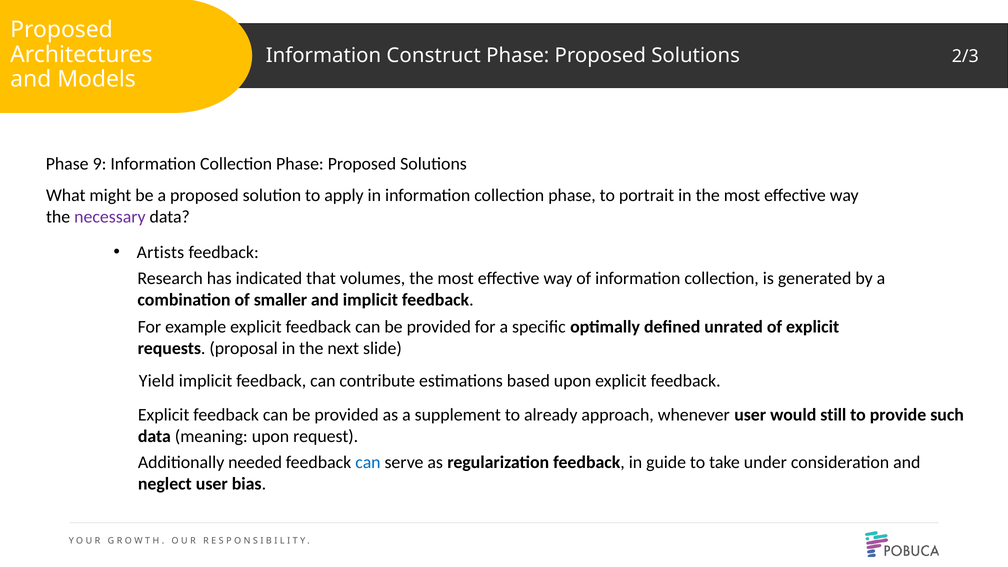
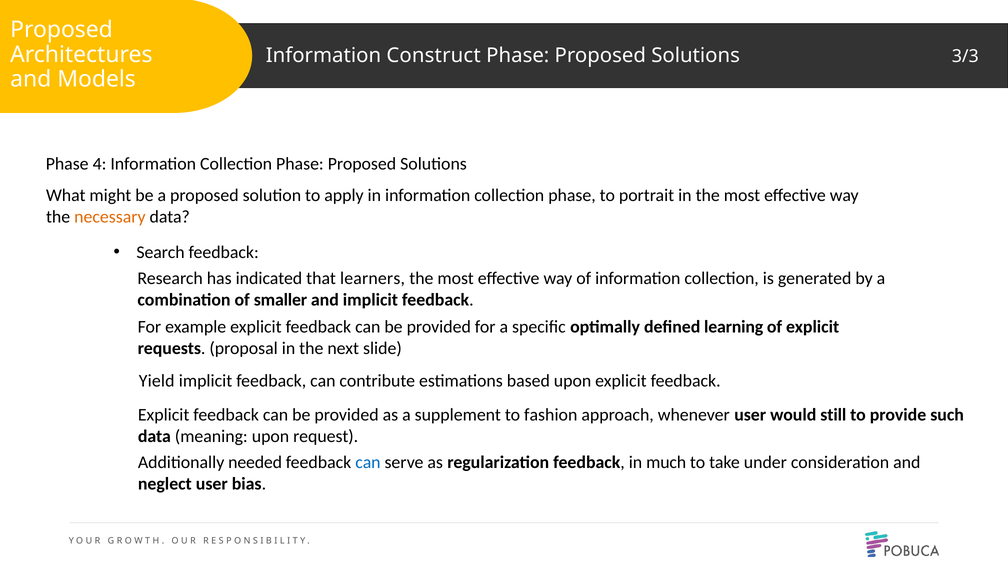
2/3: 2/3 -> 3/3
9: 9 -> 4
necessary colour: purple -> orange
Artists: Artists -> Search
volumes: volumes -> learners
unrated: unrated -> learning
already: already -> fashion
guide: guide -> much
